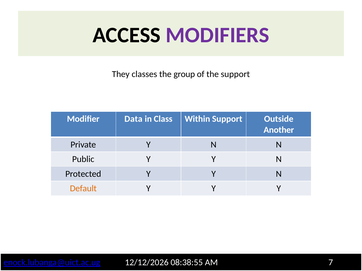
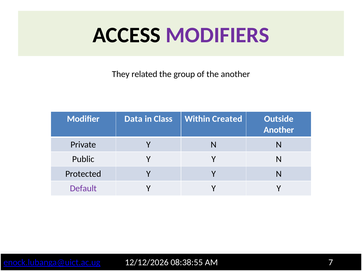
classes: classes -> related
the support: support -> another
Within Support: Support -> Created
Default colour: orange -> purple
